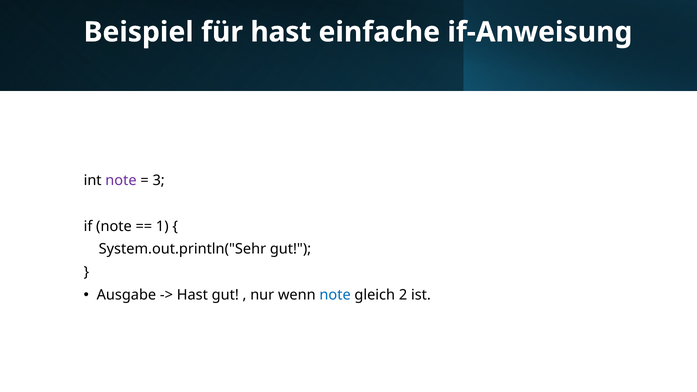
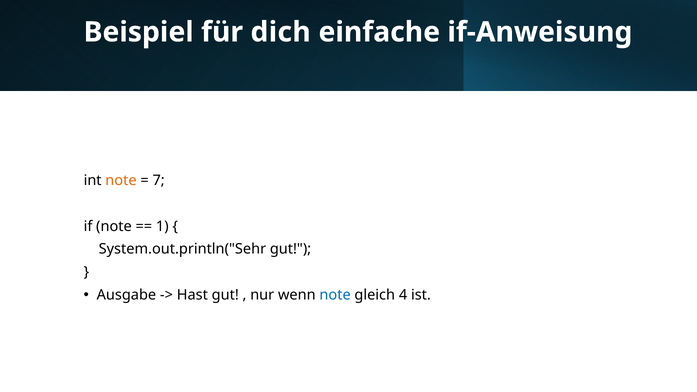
für hast: hast -> dich
note at (121, 180) colour: purple -> orange
3: 3 -> 7
2: 2 -> 4
